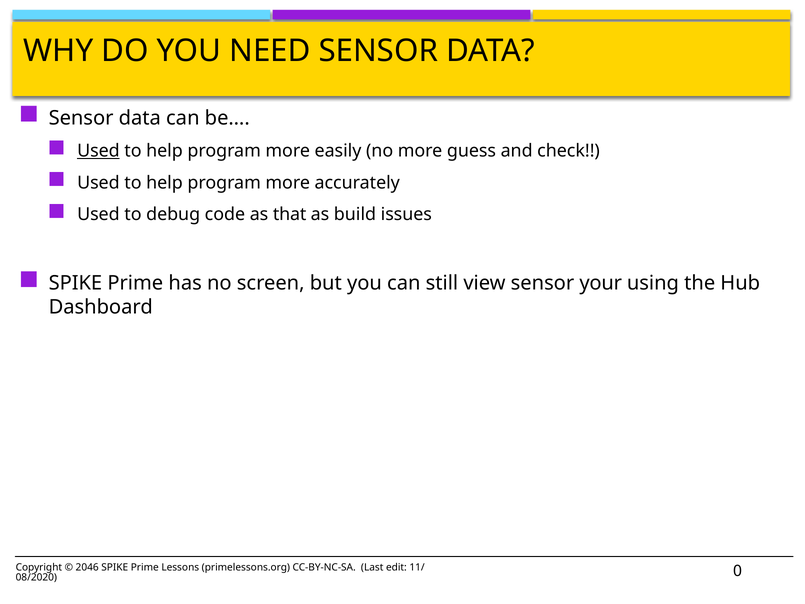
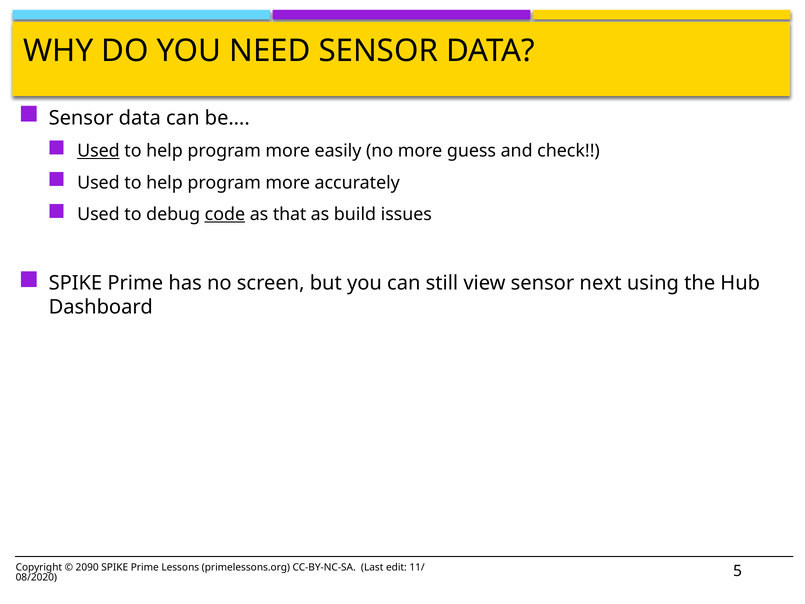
code underline: none -> present
your: your -> next
2046: 2046 -> 2090
0: 0 -> 5
